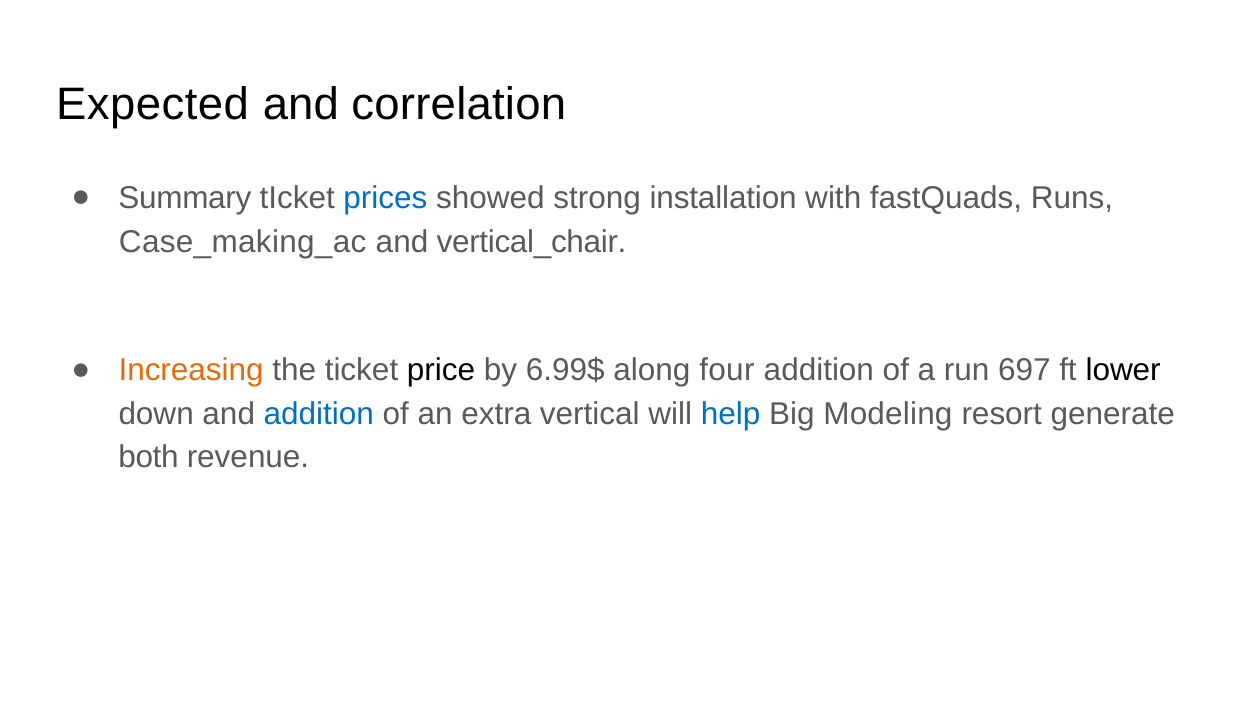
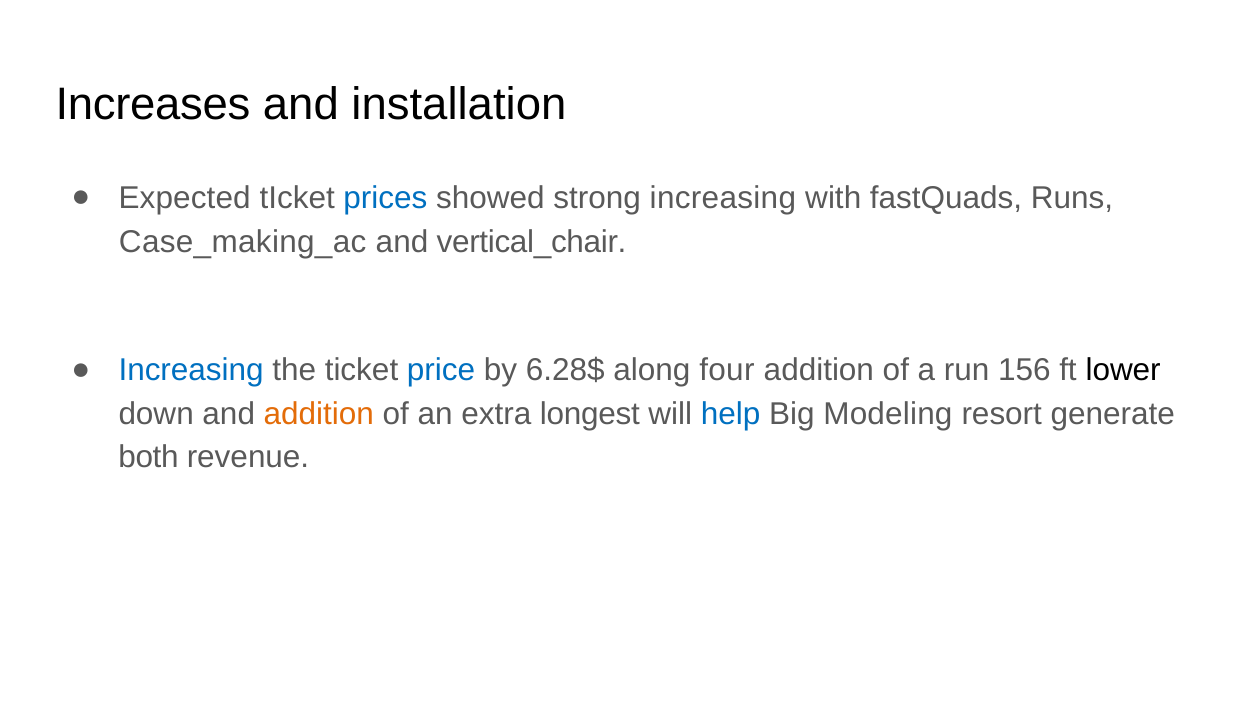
Expected: Expected -> Increases
correlation: correlation -> installation
Summary: Summary -> Expected
strong installation: installation -> increasing
Increasing at (191, 370) colour: orange -> blue
price colour: black -> blue
6.99$: 6.99$ -> 6.28$
697: 697 -> 156
addition at (319, 414) colour: blue -> orange
vertical: vertical -> longest
